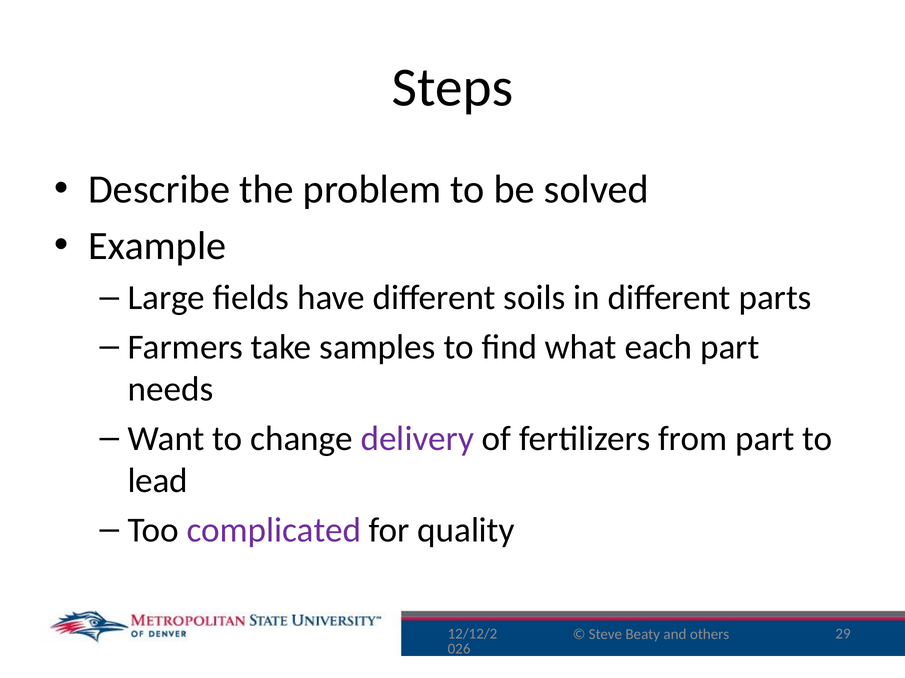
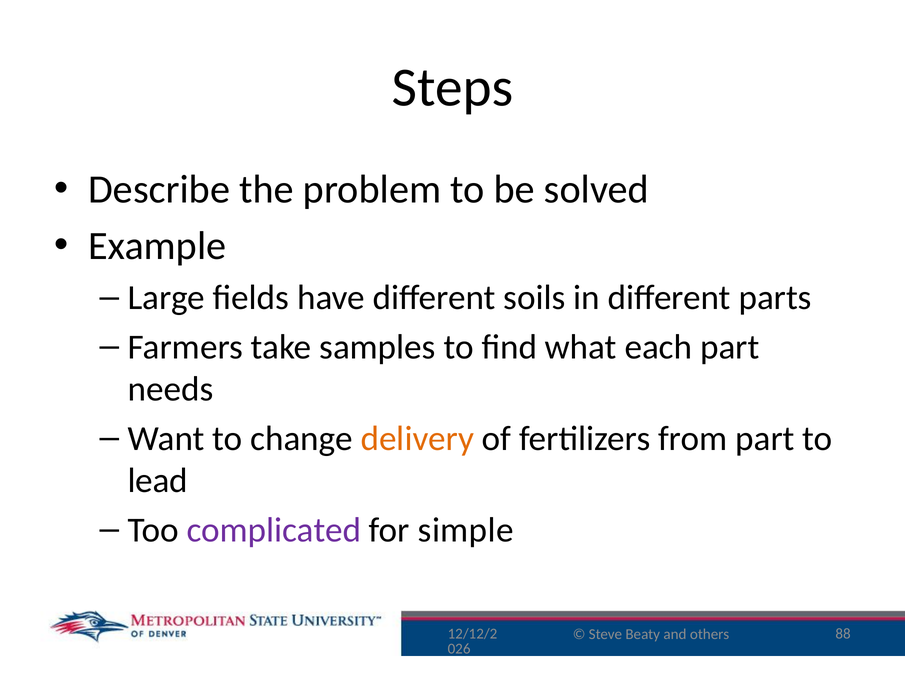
delivery colour: purple -> orange
quality: quality -> simple
29: 29 -> 88
